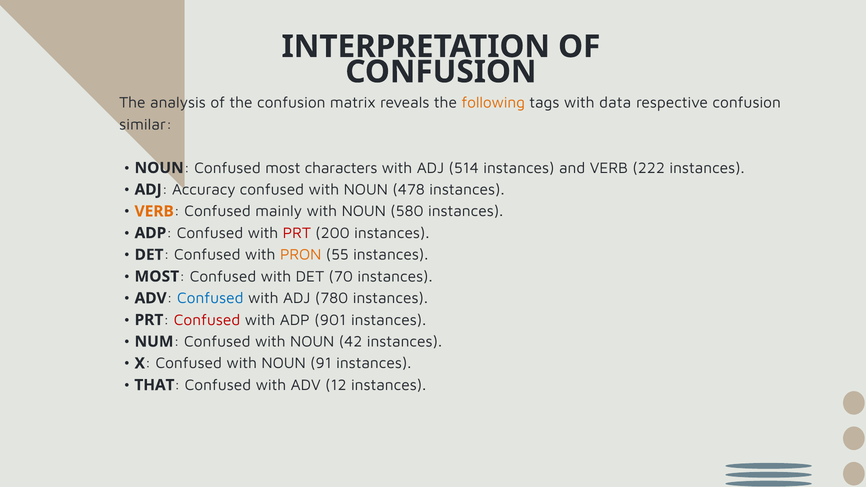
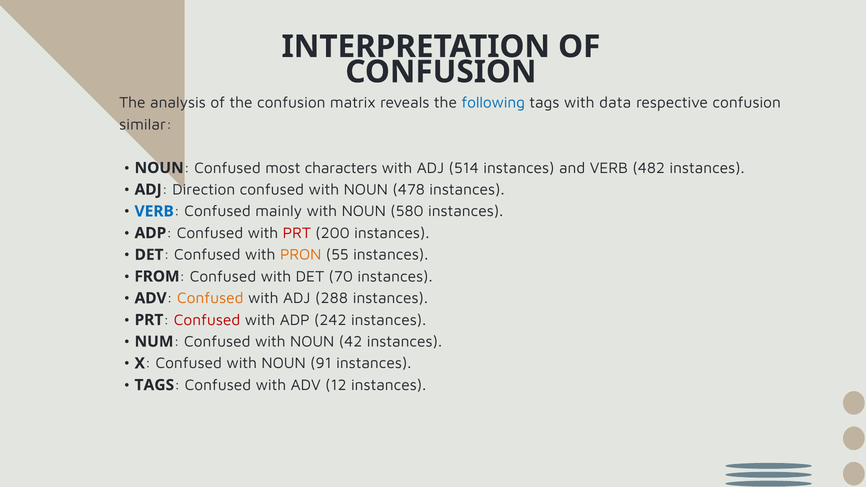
following colour: orange -> blue
222: 222 -> 482
Accuracy: Accuracy -> Direction
VERB at (154, 211) colour: orange -> blue
MOST at (157, 277): MOST -> FROM
Confused at (210, 298) colour: blue -> orange
780: 780 -> 288
901: 901 -> 242
THAT at (154, 385): THAT -> TAGS
